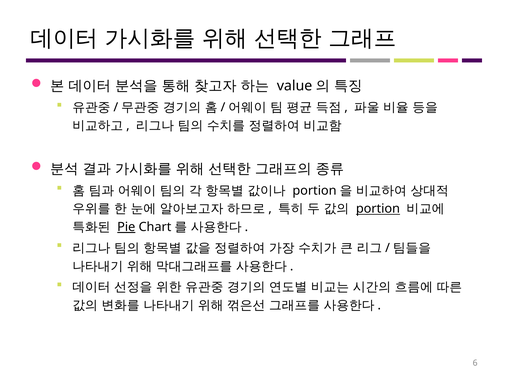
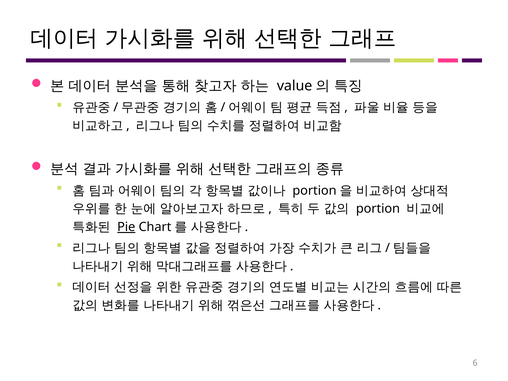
portion underline: present -> none
